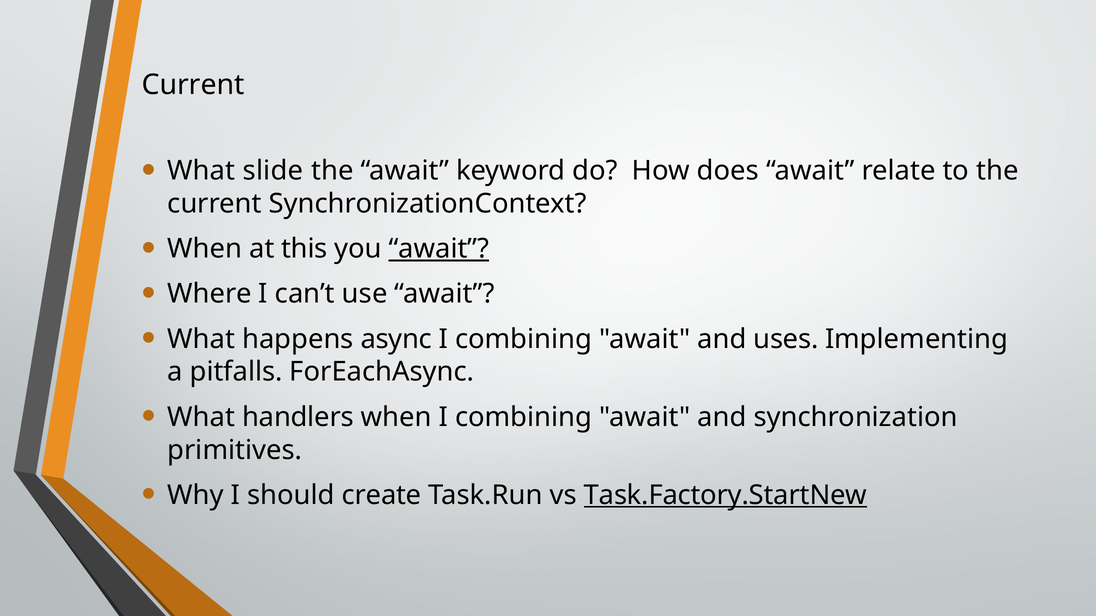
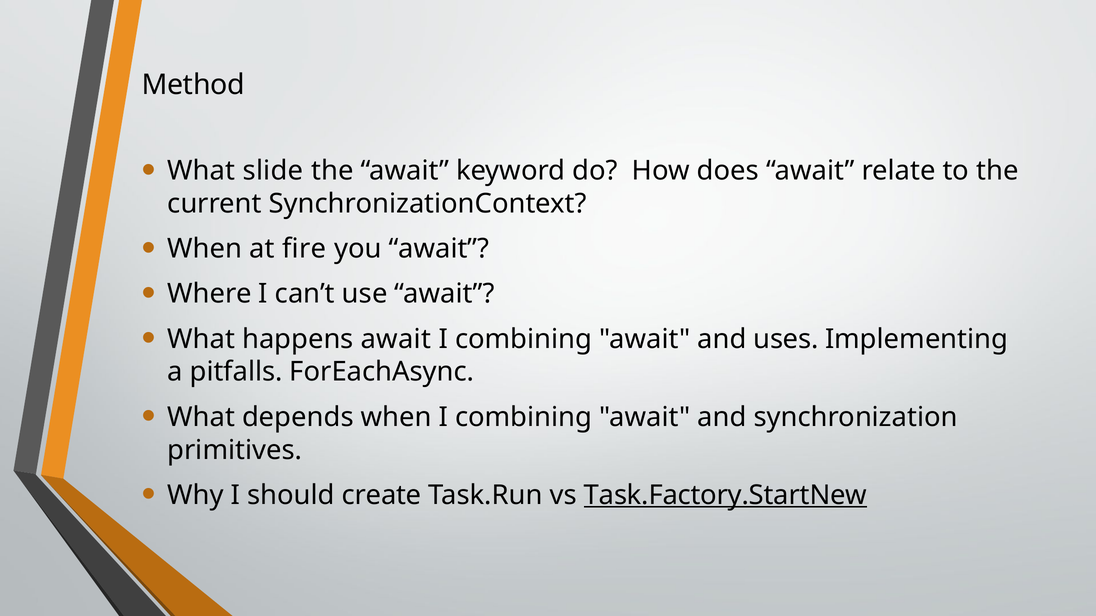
Current at (193, 85): Current -> Method
this: this -> fire
await at (439, 249) underline: present -> none
happens async: async -> await
handlers: handlers -> depends
